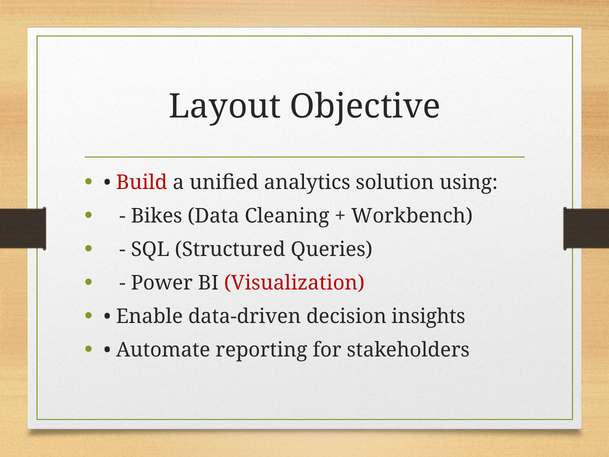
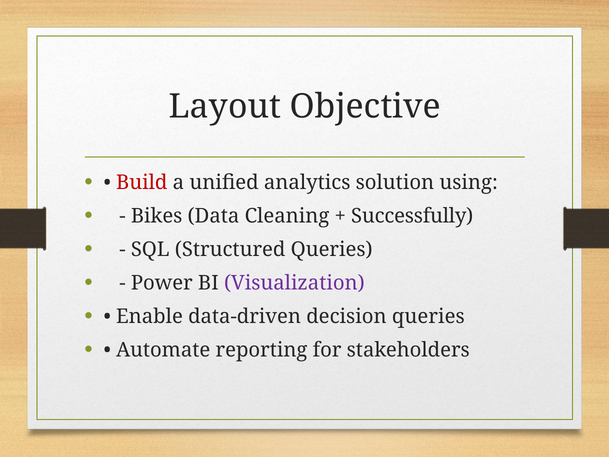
Workbench: Workbench -> Successfully
Visualization colour: red -> purple
decision insights: insights -> queries
